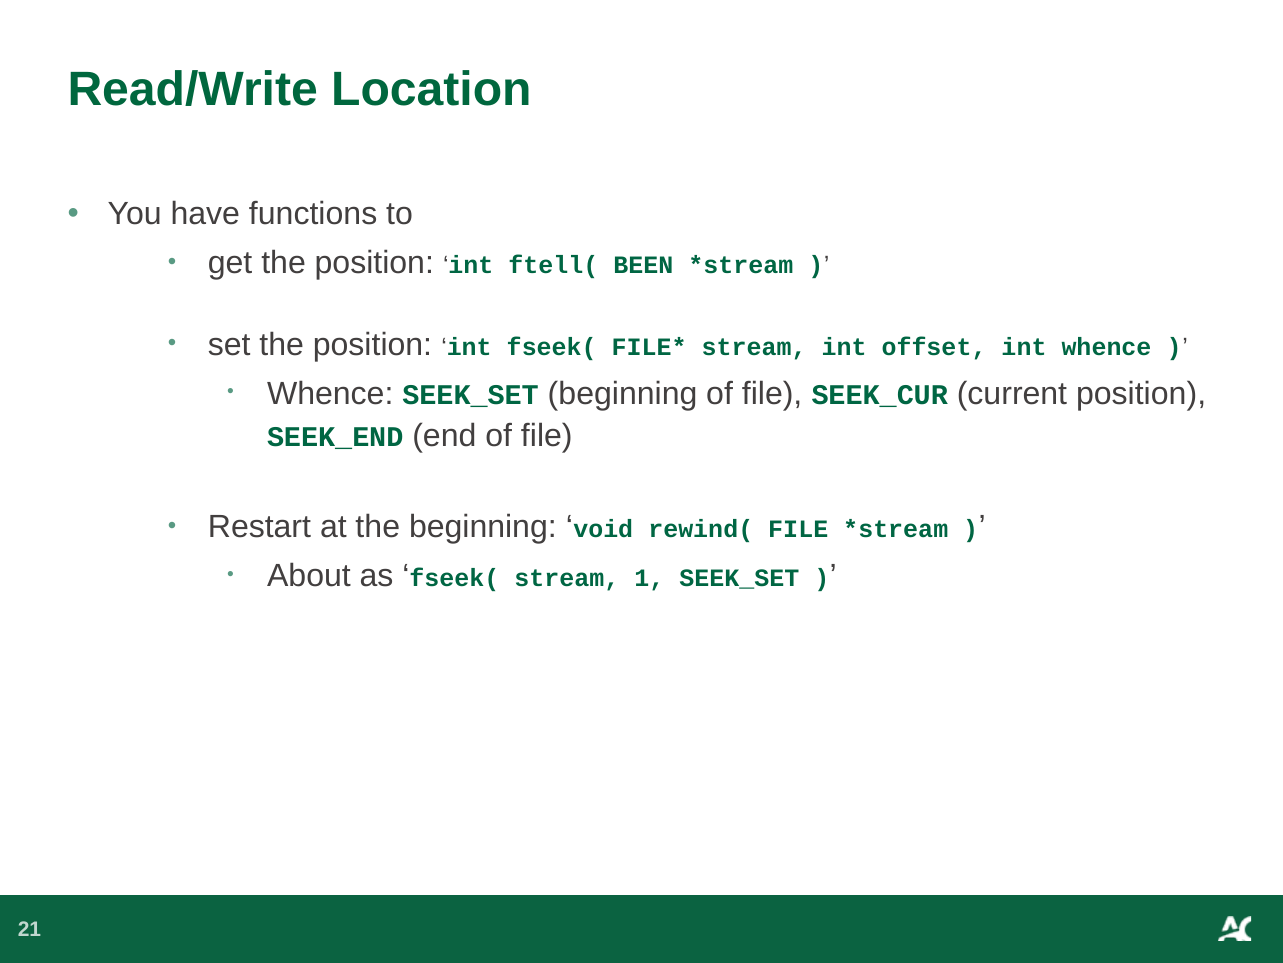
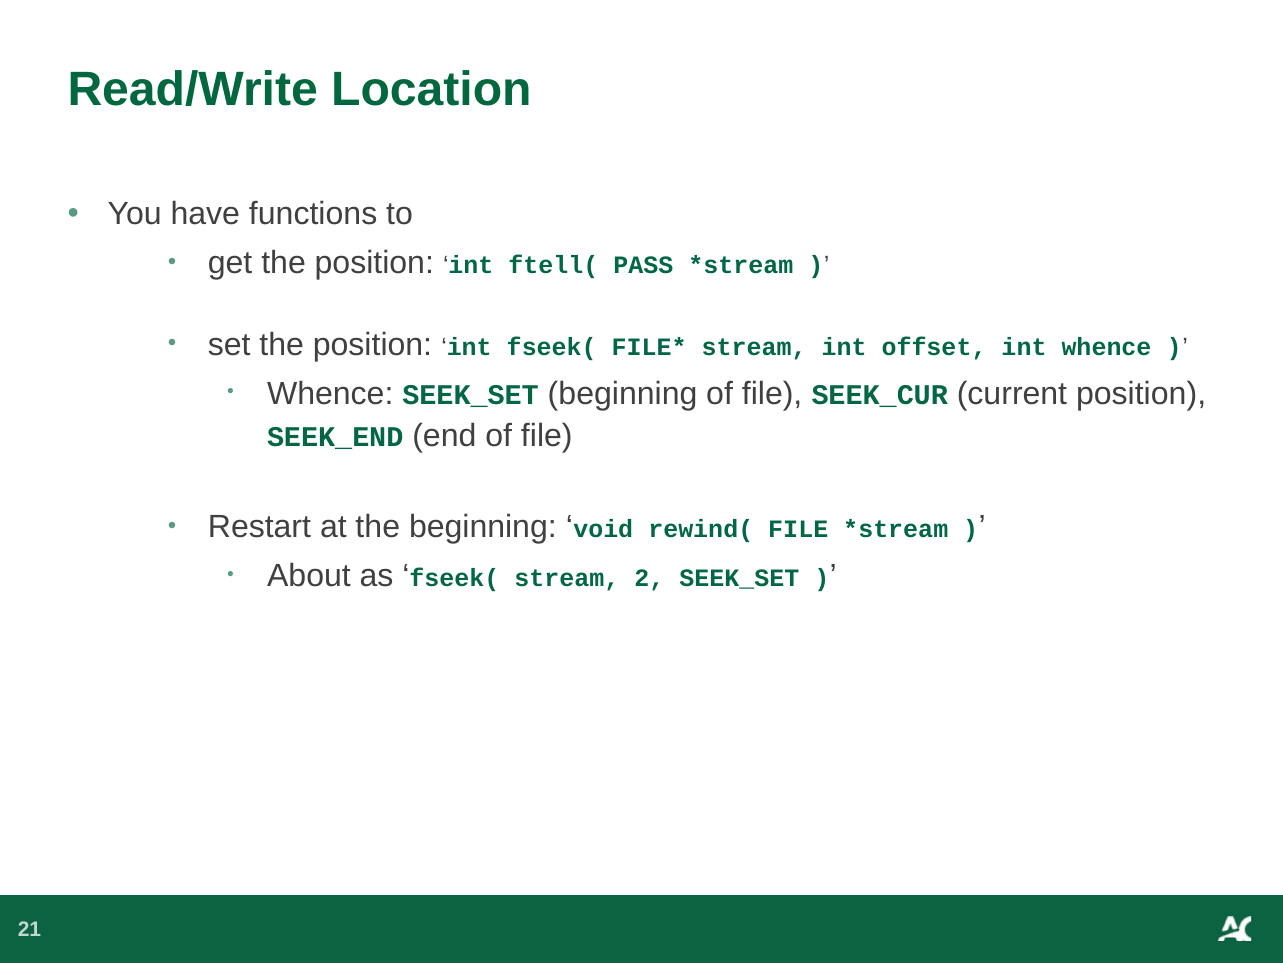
BEEN: BEEN -> PASS
1: 1 -> 2
